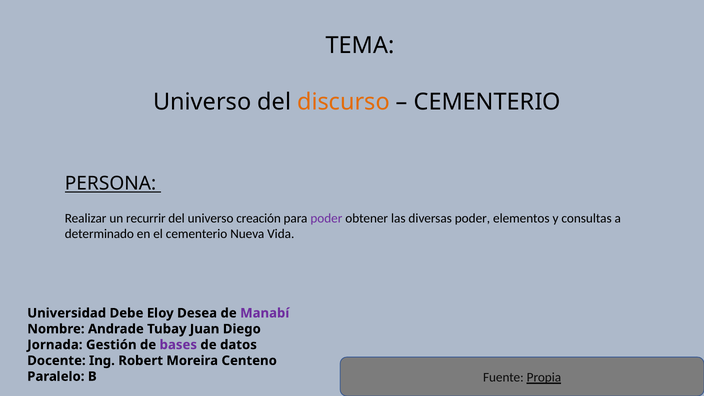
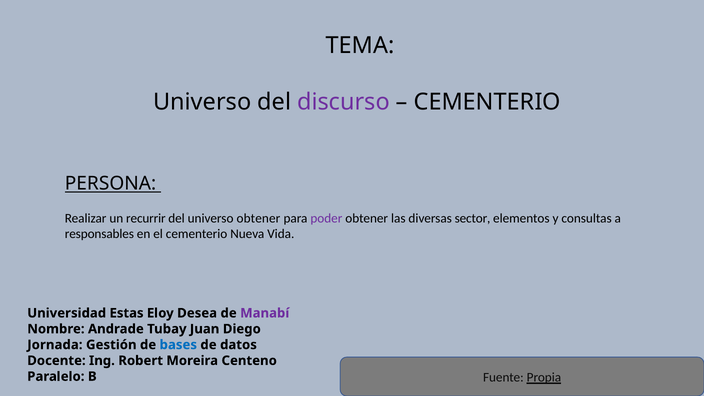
discurso colour: orange -> purple
universo creación: creación -> obtener
diversas poder: poder -> sector
determinado: determinado -> responsables
Debe: Debe -> Estas
bases colour: purple -> blue
